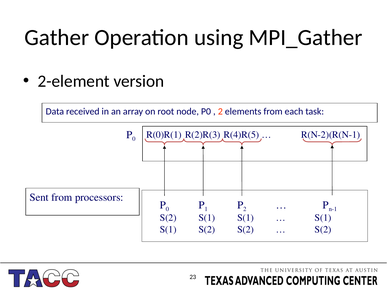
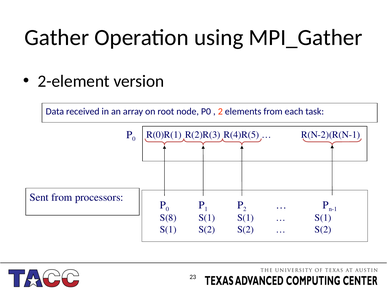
S(2 at (168, 218): S(2 -> S(8
